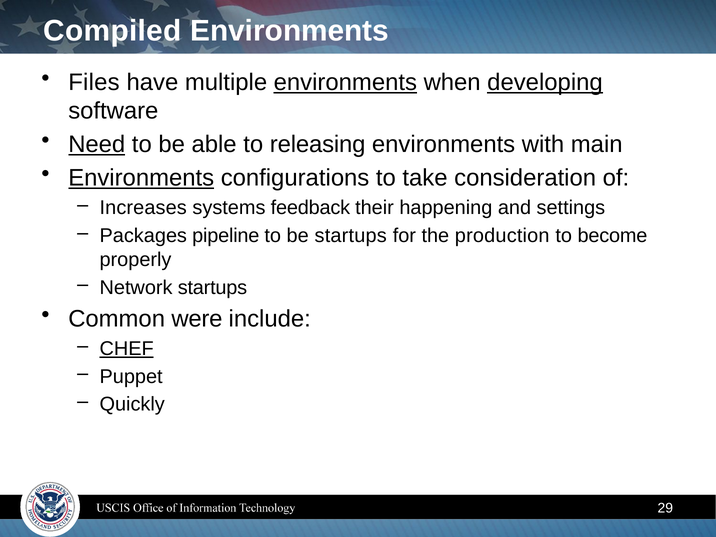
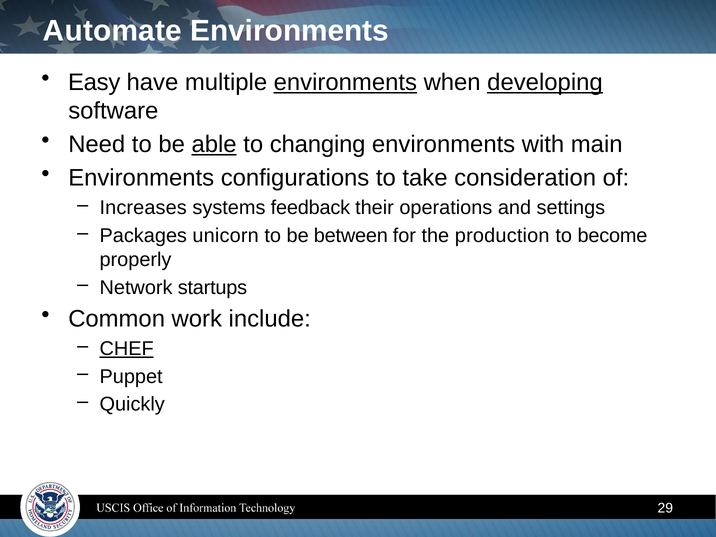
Compiled: Compiled -> Automate
Files: Files -> Easy
Need underline: present -> none
able underline: none -> present
releasing: releasing -> changing
Environments at (141, 178) underline: present -> none
happening: happening -> operations
pipeline: pipeline -> unicorn
be startups: startups -> between
were: were -> work
